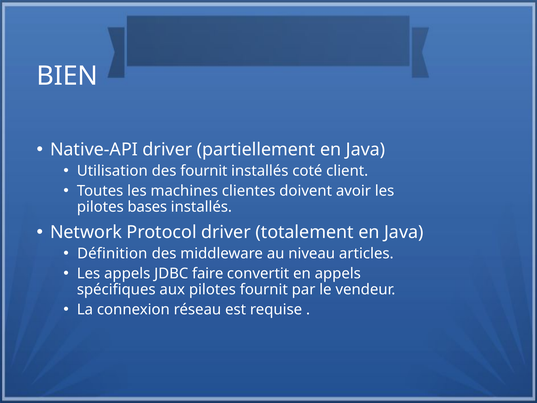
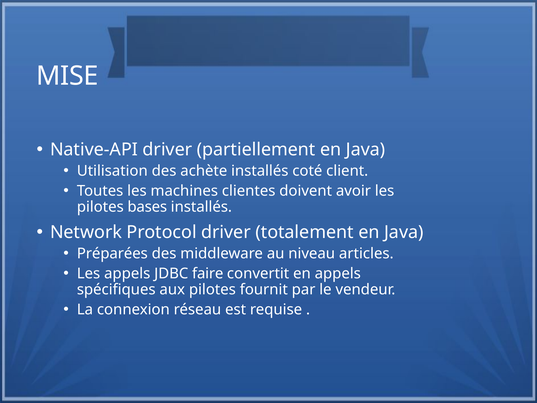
BIEN: BIEN -> MISE
des fournit: fournit -> achète
Définition: Définition -> Préparées
